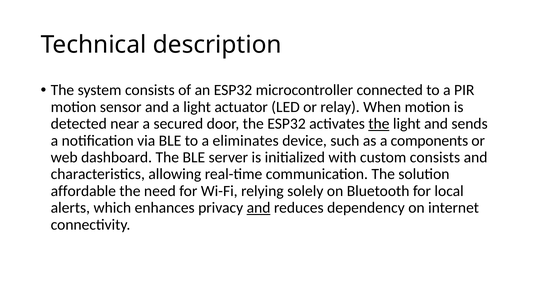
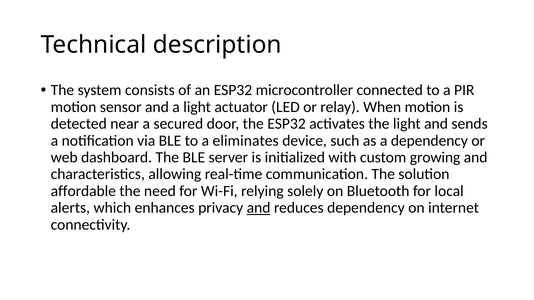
the at (379, 124) underline: present -> none
a components: components -> dependency
custom consists: consists -> growing
